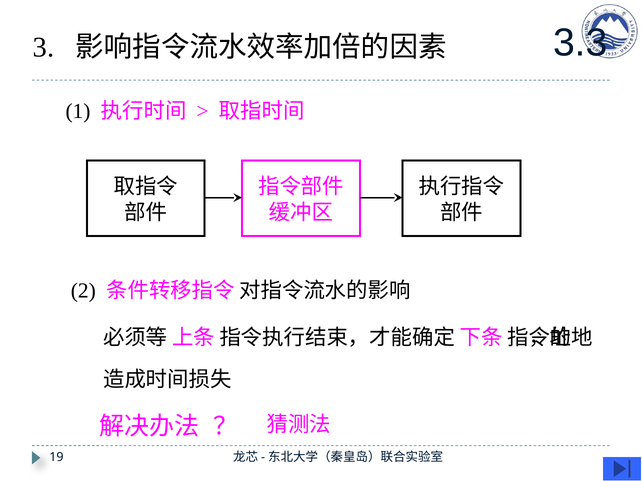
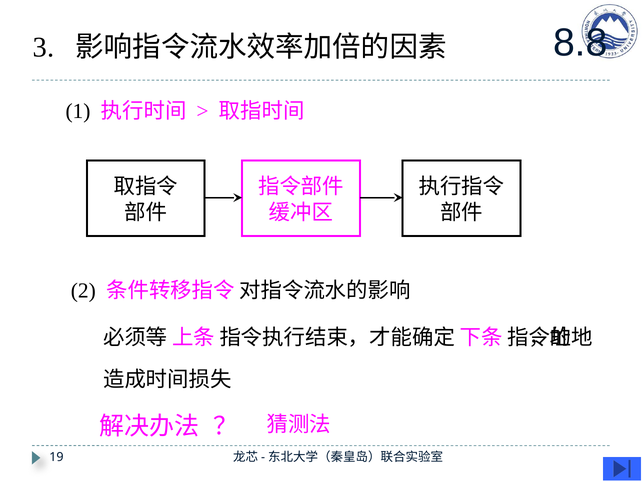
3.3: 3.3 -> 8.8
